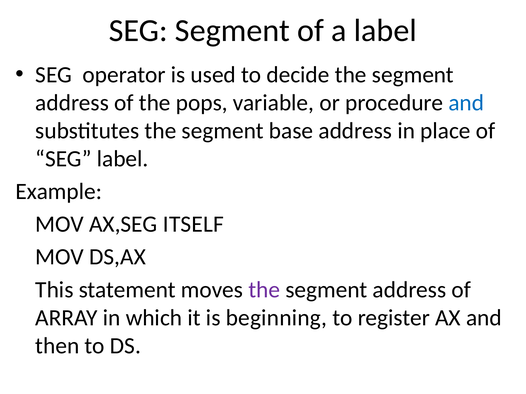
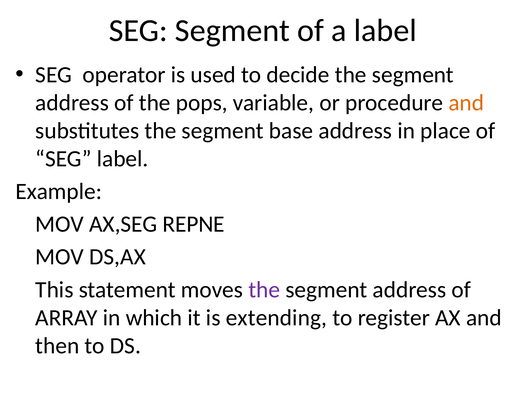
and at (466, 103) colour: blue -> orange
ITSELF: ITSELF -> REPNE
beginning: beginning -> extending
